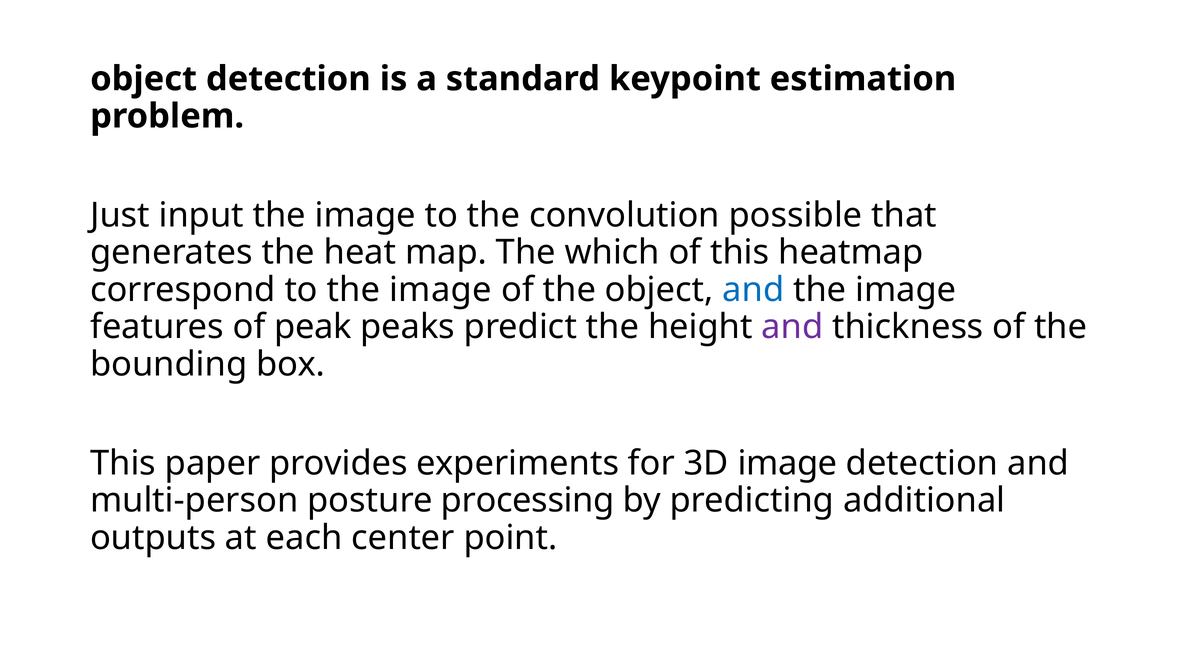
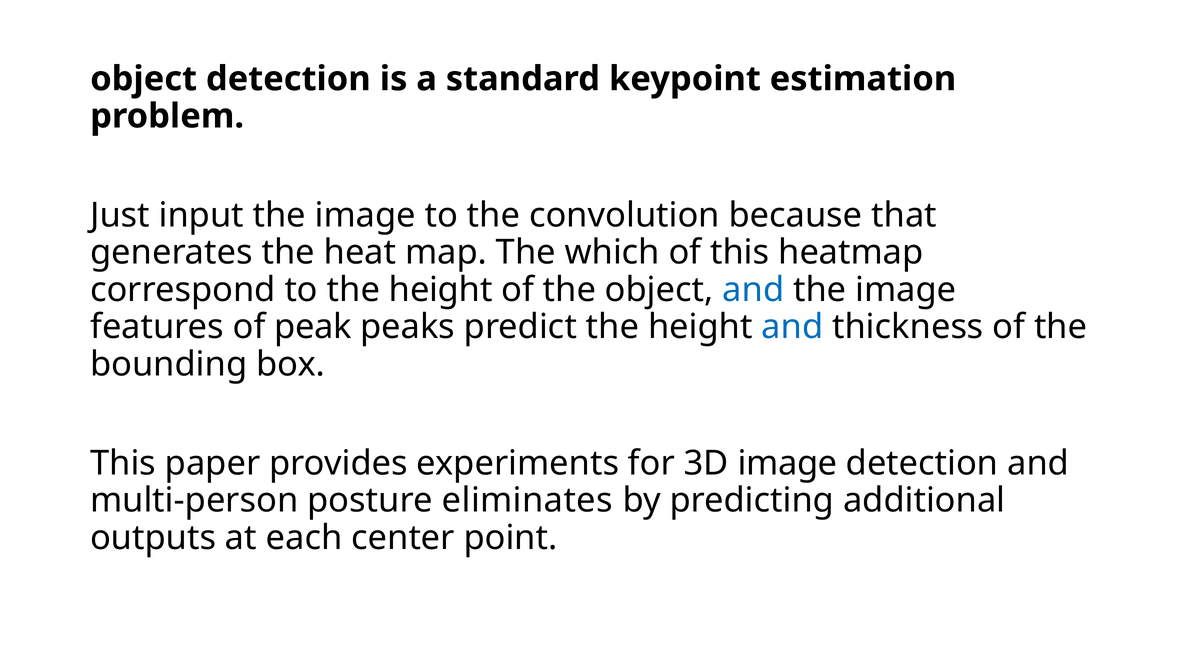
possible: possible -> because
to the image: image -> height
and at (792, 327) colour: purple -> blue
processing: processing -> eliminates
